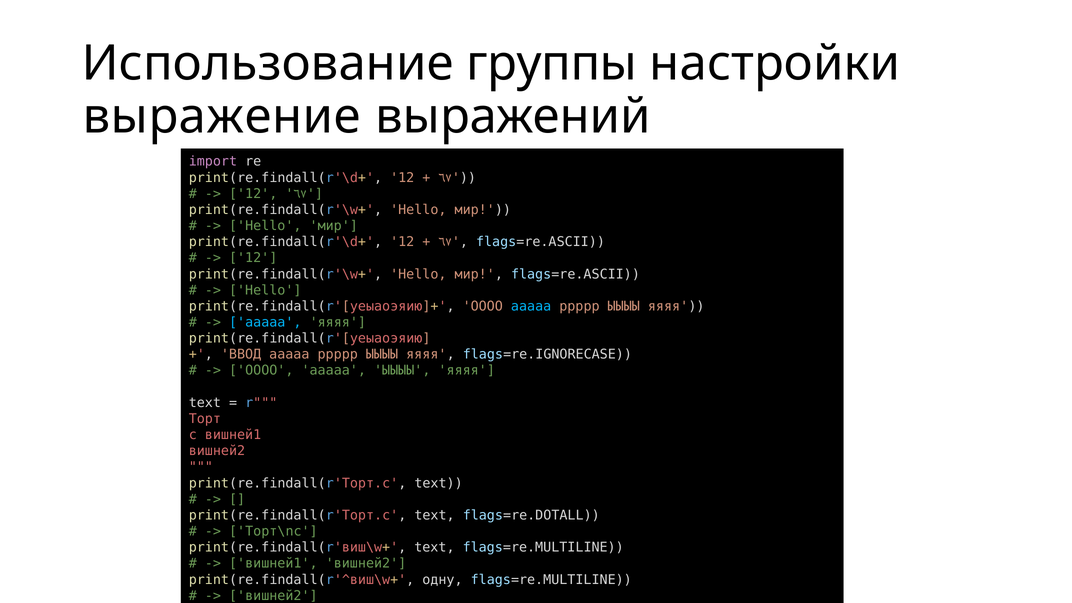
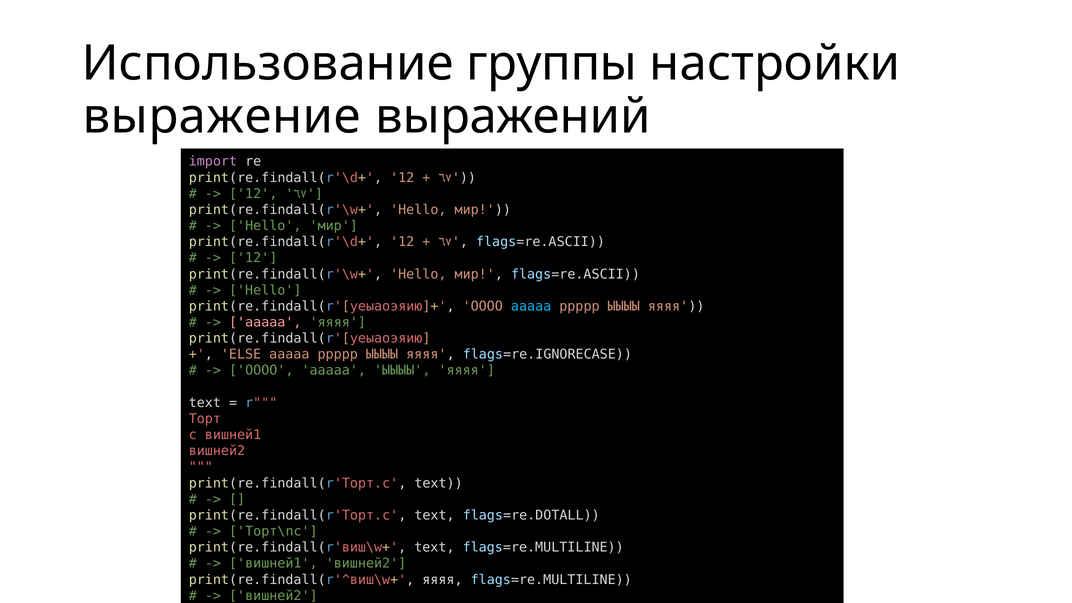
ааааа at (265, 322) colour: light blue -> pink
ВВОД: ВВОД -> ELSE
print(re.findall(r'^виш\w+ одну: одну -> яяяя
